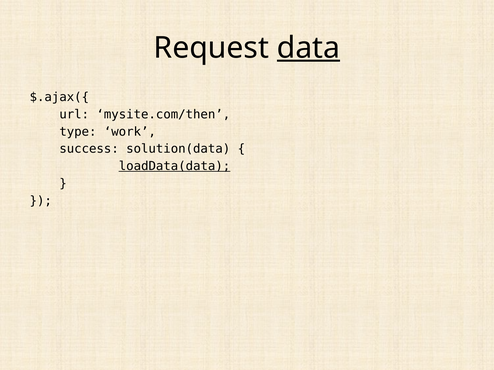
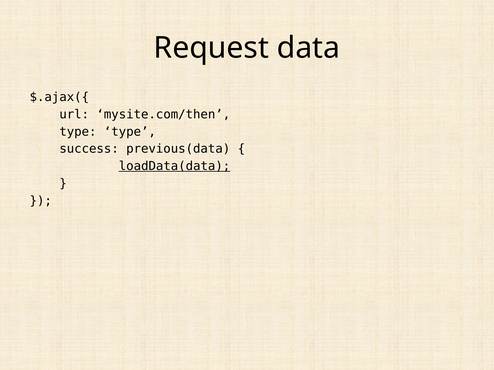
data underline: present -> none
type work: work -> type
solution(data: solution(data -> previous(data
